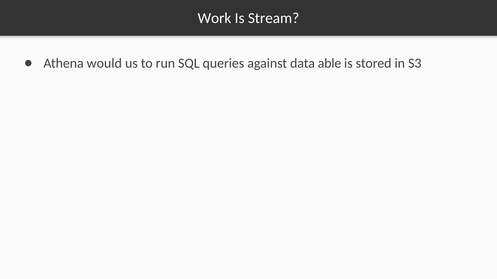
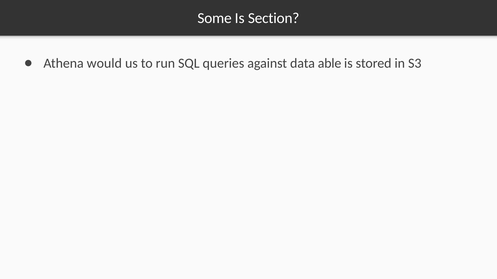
Work: Work -> Some
Stream: Stream -> Section
